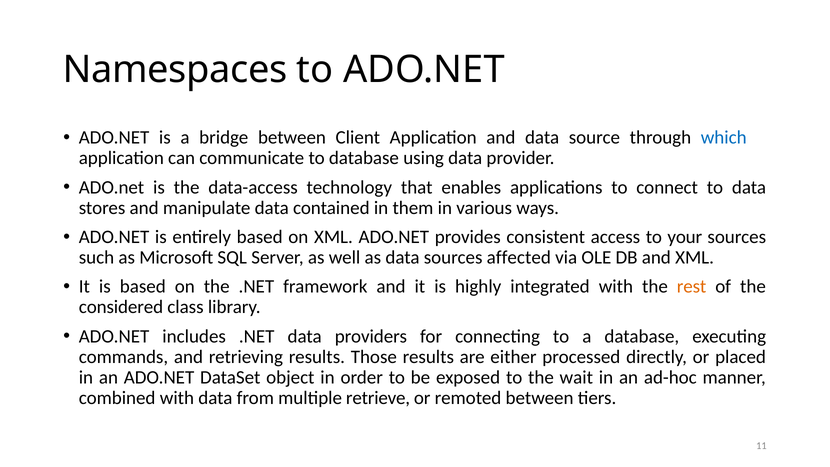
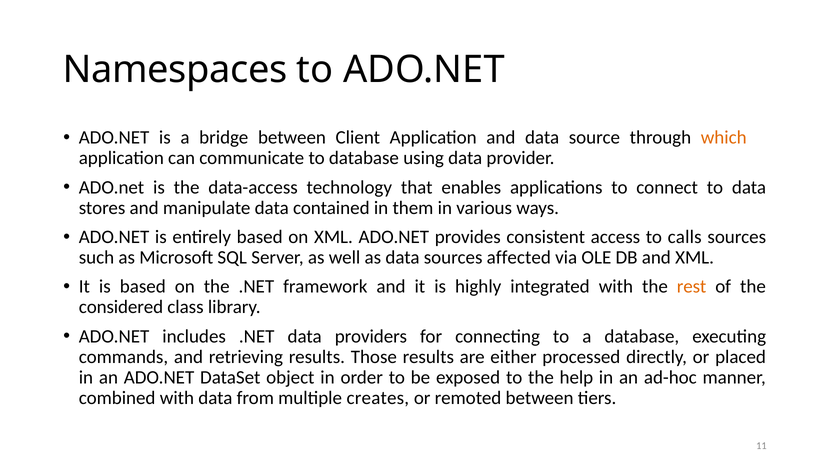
which colour: blue -> orange
your: your -> calls
wait: wait -> help
retrieve: retrieve -> creates
